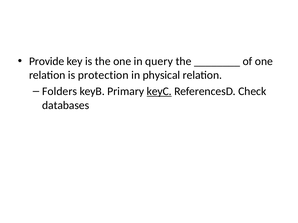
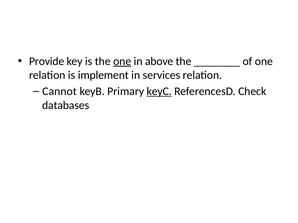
one at (122, 61) underline: none -> present
query: query -> above
protection: protection -> implement
physical: physical -> services
Folders: Folders -> Cannot
